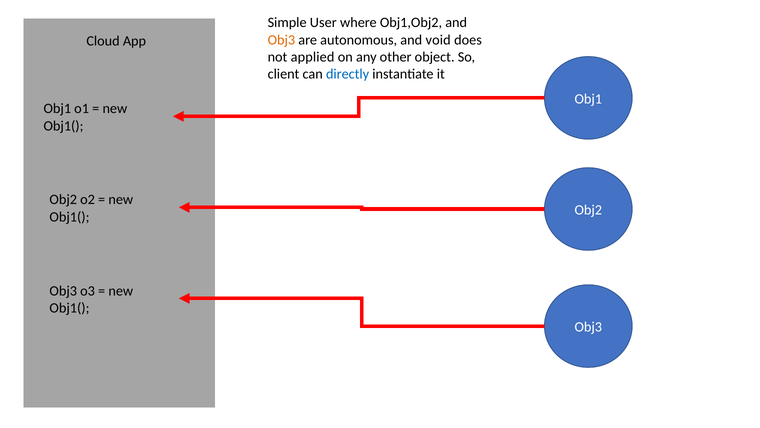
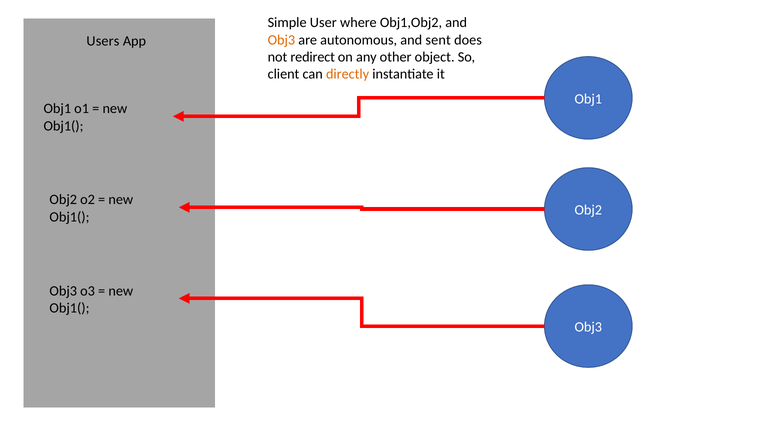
void: void -> sent
Cloud: Cloud -> Users
applied: applied -> redirect
directly colour: blue -> orange
